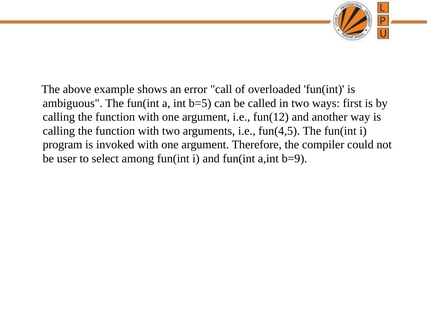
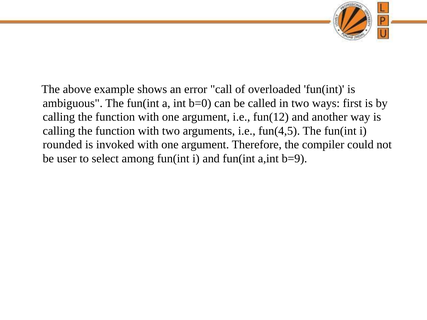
b=5: b=5 -> b=0
program: program -> rounded
